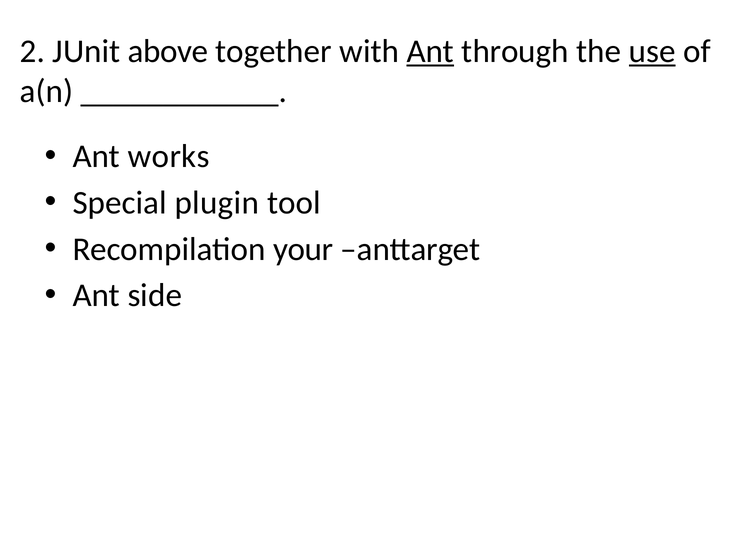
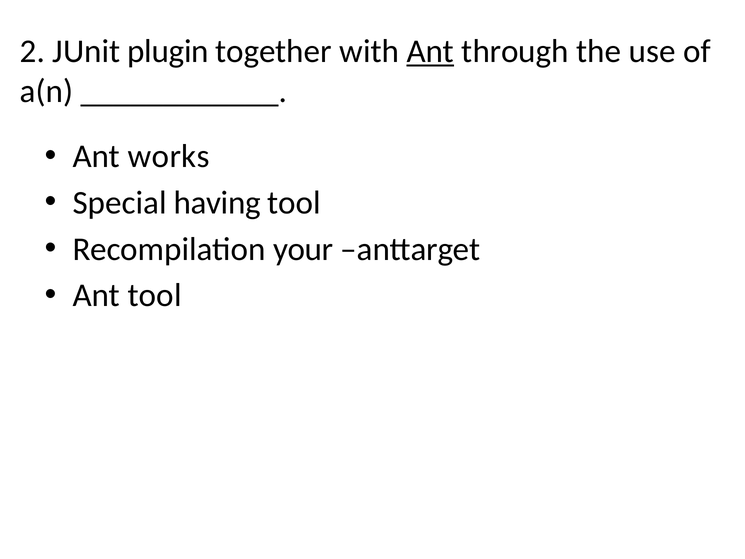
above: above -> plugin
use underline: present -> none
plugin: plugin -> having
Ant side: side -> tool
